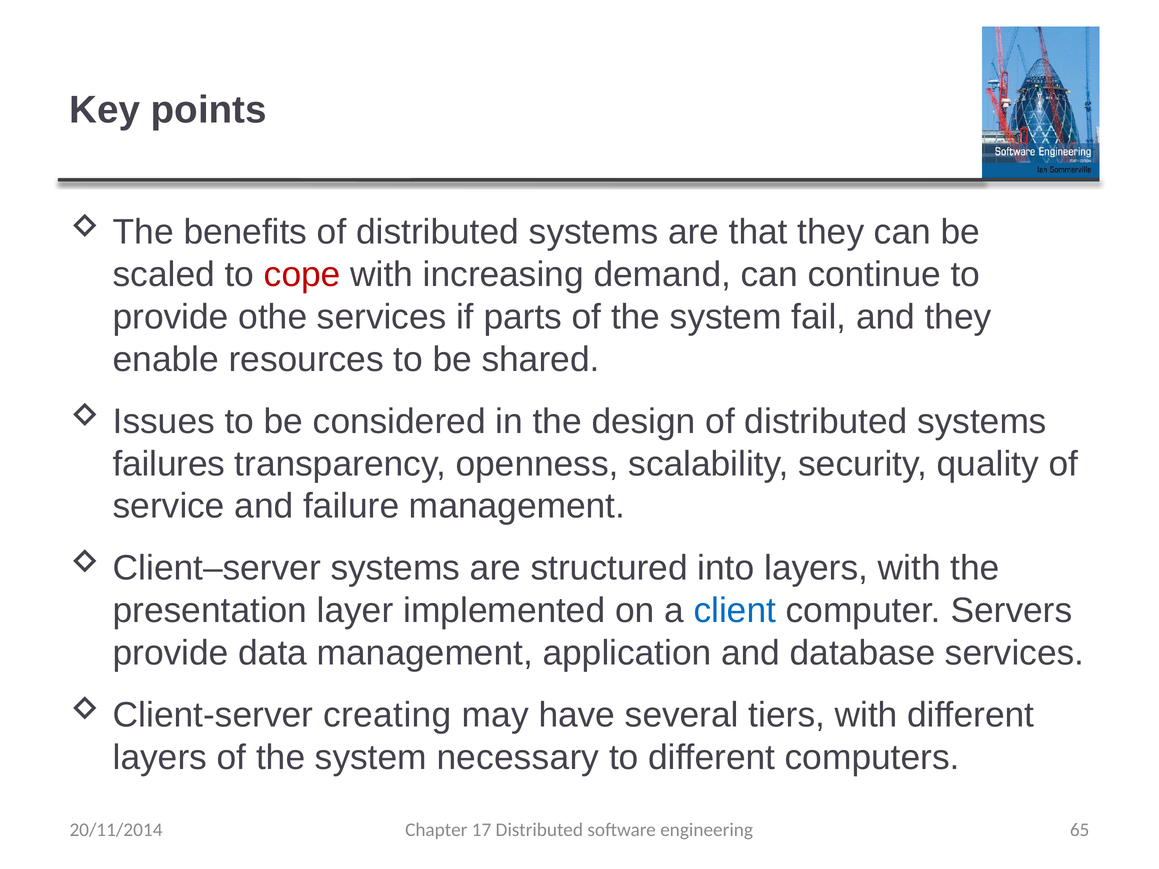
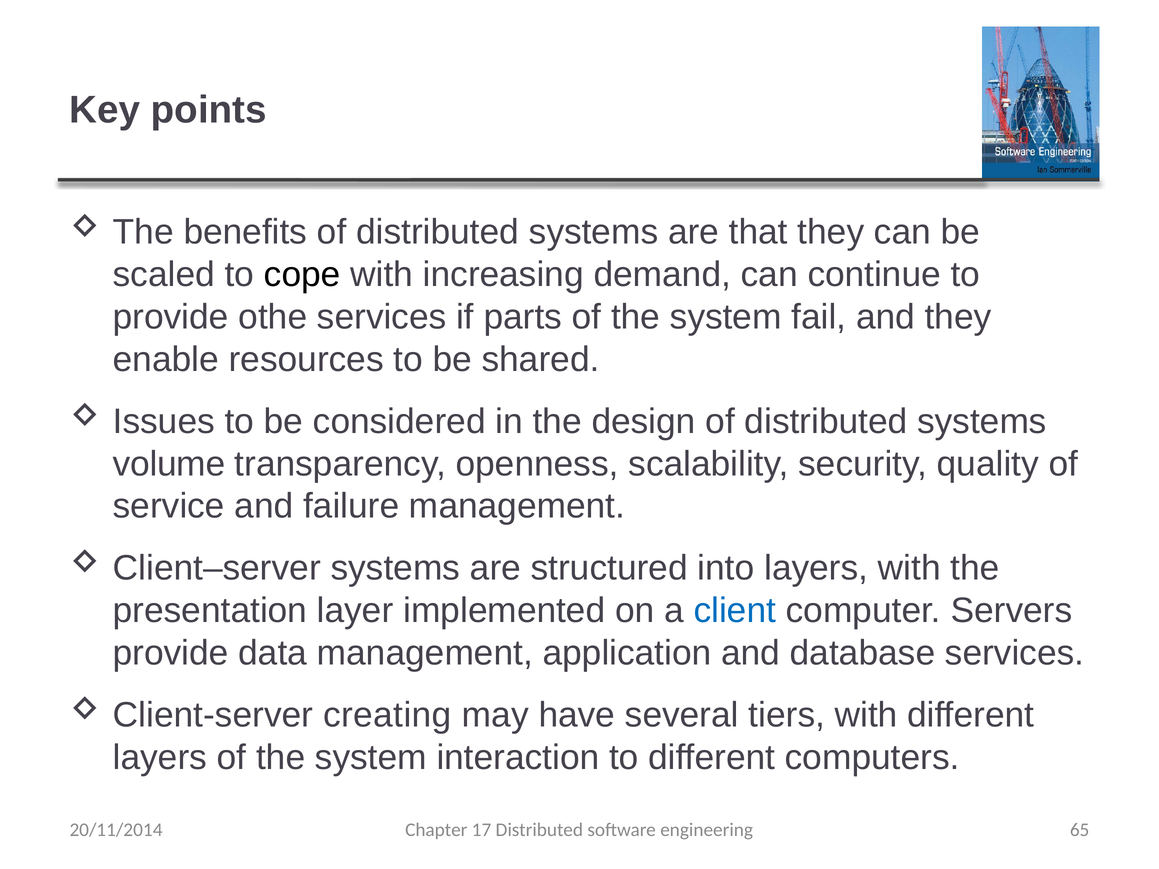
cope colour: red -> black
failures: failures -> volume
necessary: necessary -> interaction
